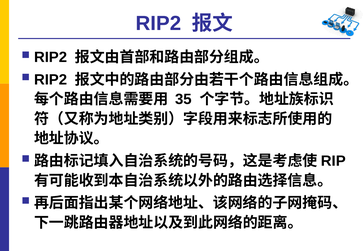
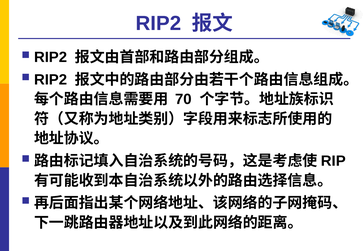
35: 35 -> 70
